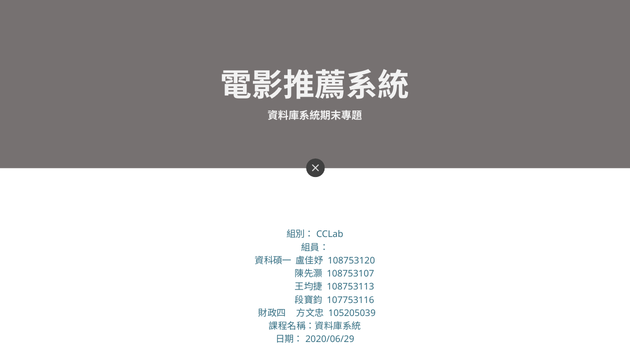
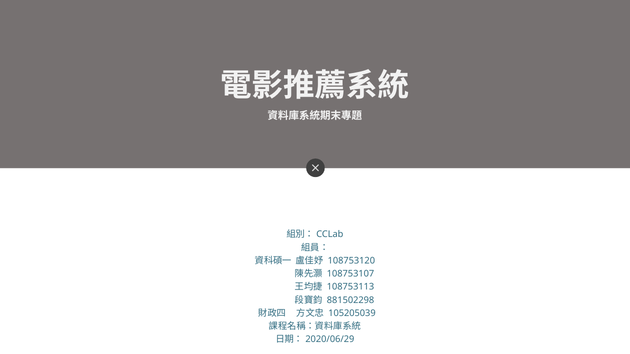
107753116: 107753116 -> 881502298
